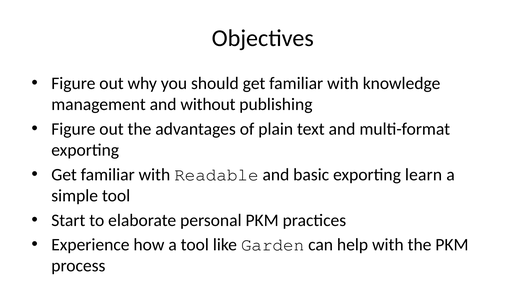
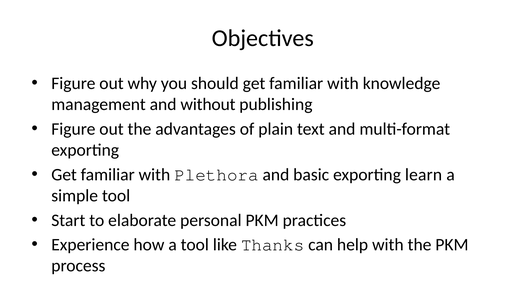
Readable: Readable -> Plethora
Garden: Garden -> Thanks
